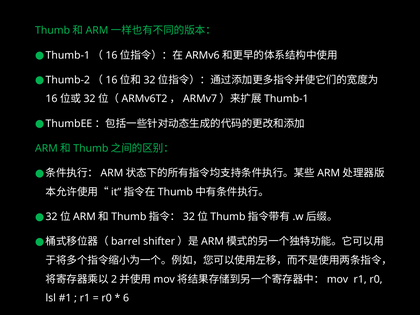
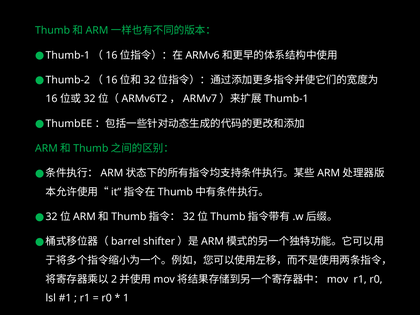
6: 6 -> 1
